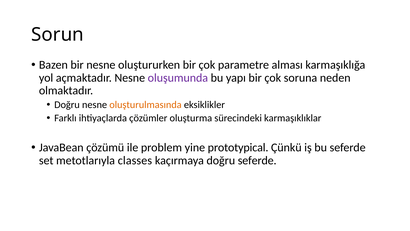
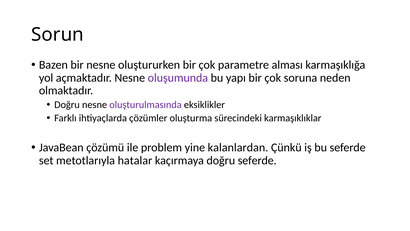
oluşturulmasında colour: orange -> purple
prototypical: prototypical -> kalanlardan
classes: classes -> hatalar
